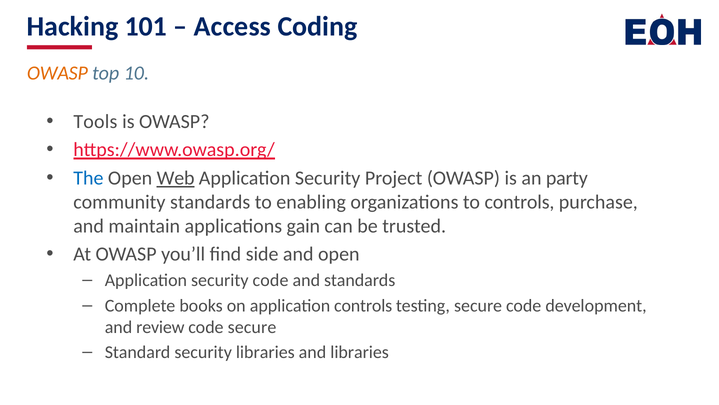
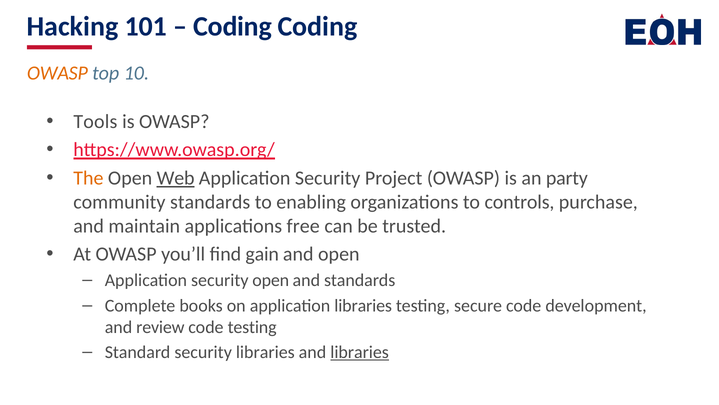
Access at (232, 27): Access -> Coding
The colour: blue -> orange
gain: gain -> free
side: side -> gain
security code: code -> open
application controls: controls -> libraries
code secure: secure -> testing
libraries at (360, 352) underline: none -> present
